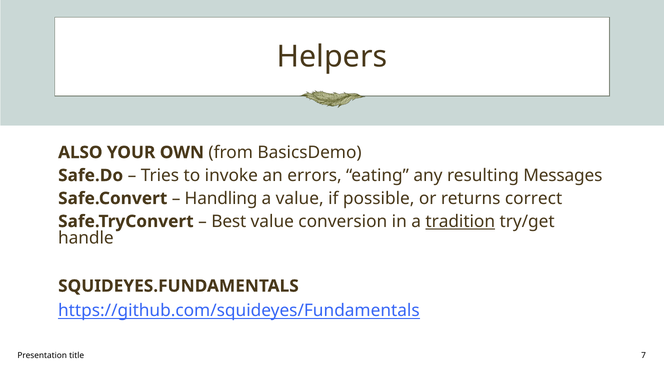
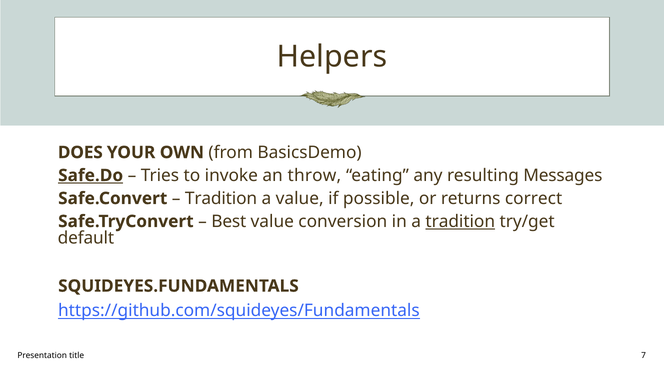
ALSO: ALSO -> DOES
Safe.Do underline: none -> present
errors: errors -> throw
Handling at (221, 199): Handling -> Tradition
handle: handle -> default
